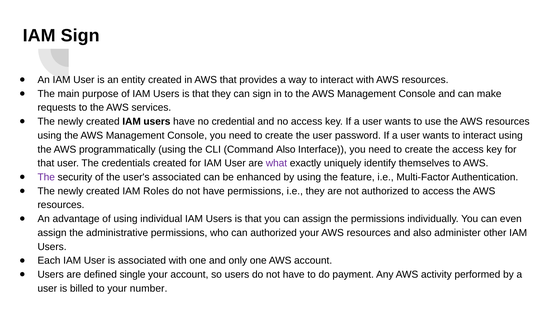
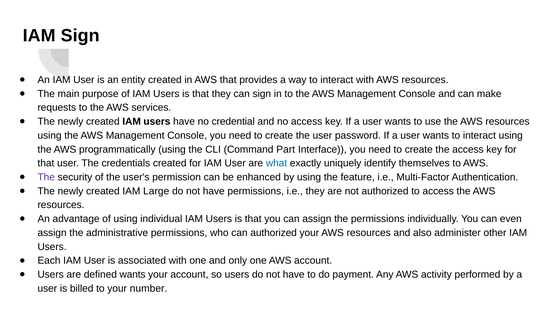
Command Also: Also -> Part
what colour: purple -> blue
user's associated: associated -> permission
Roles: Roles -> Large
defined single: single -> wants
